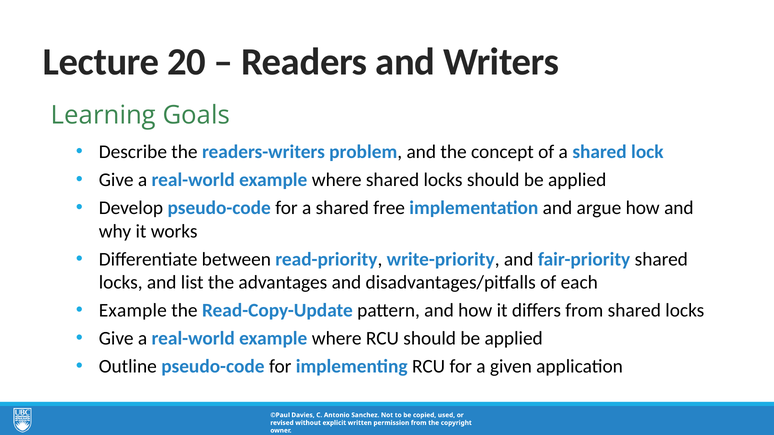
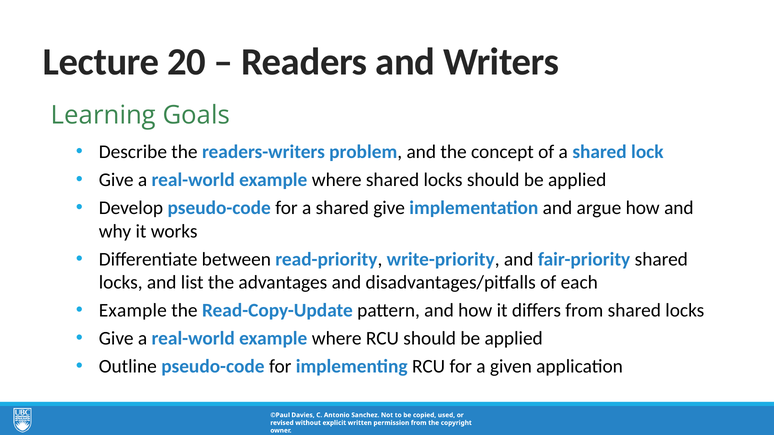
shared free: free -> give
